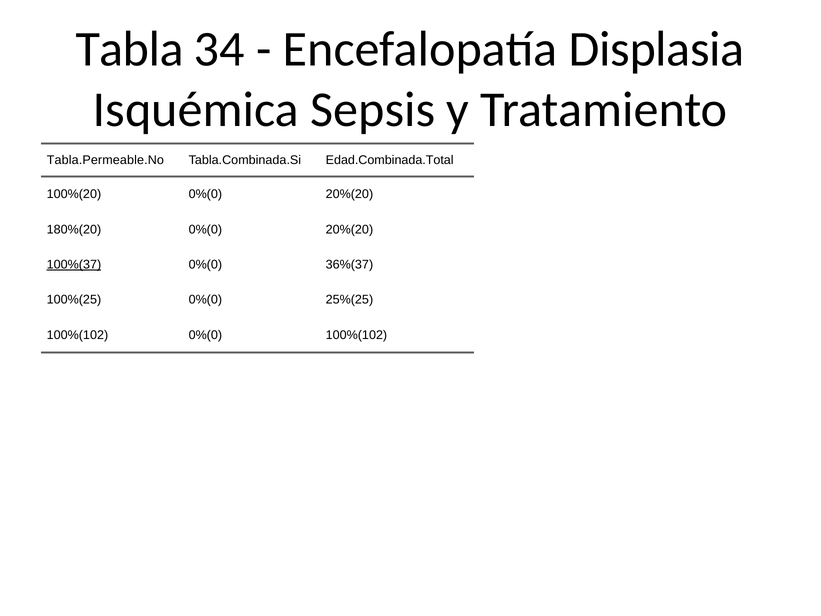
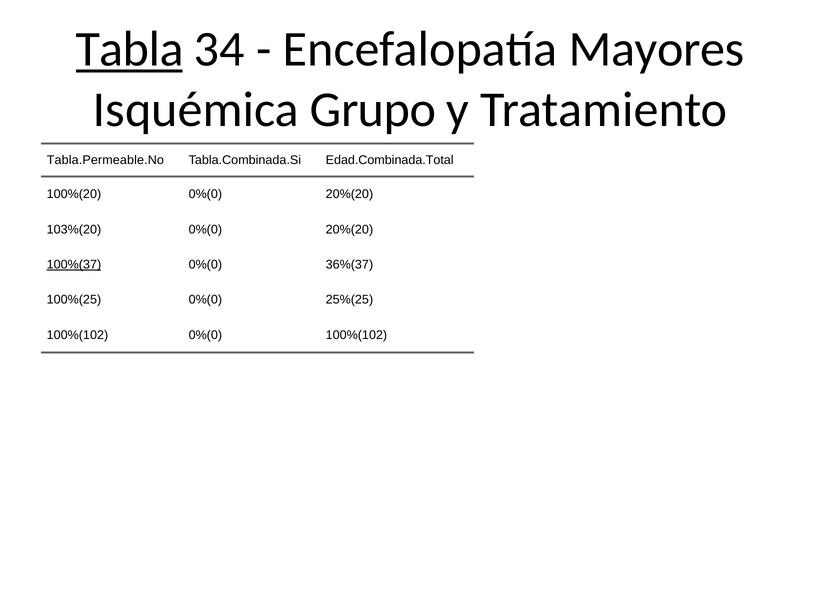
Tabla underline: none -> present
Displasia: Displasia -> Mayores
Sepsis: Sepsis -> Grupo
180%(20: 180%(20 -> 103%(20
